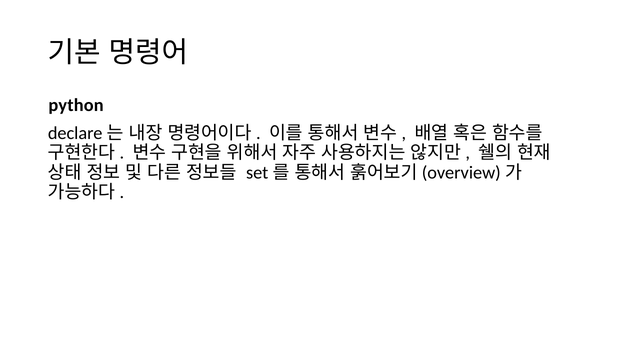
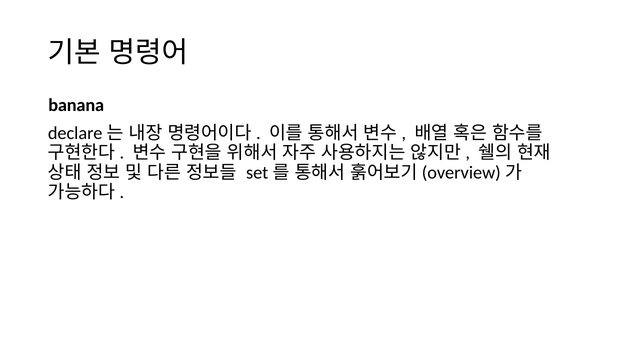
python: python -> banana
